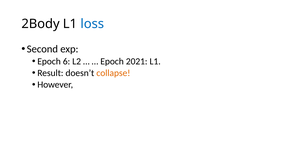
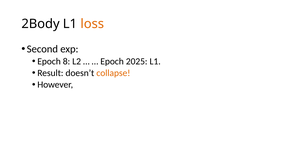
loss colour: blue -> orange
6: 6 -> 8
2021: 2021 -> 2025
